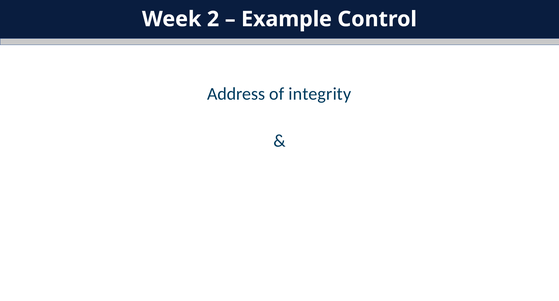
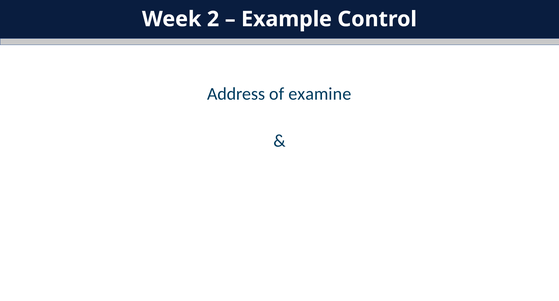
integrity: integrity -> examine
